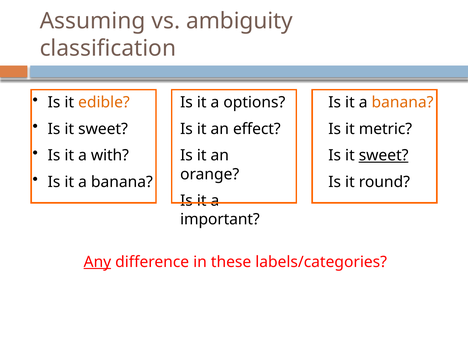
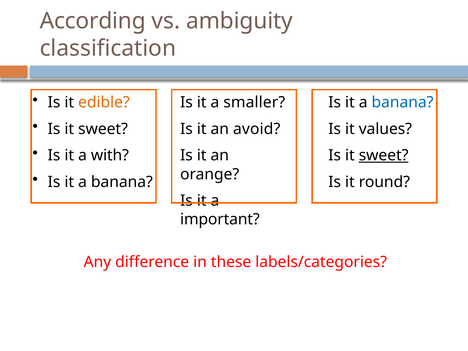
Assuming: Assuming -> According
options: options -> smaller
banana at (403, 102) colour: orange -> blue
effect: effect -> avoid
metric: metric -> values
Any underline: present -> none
